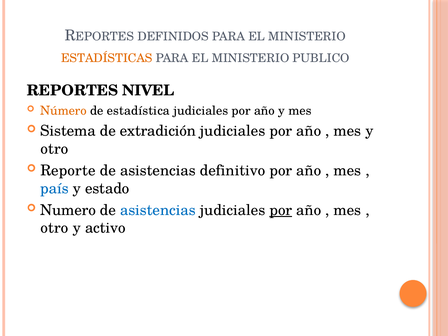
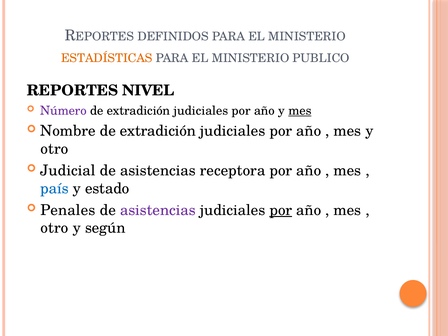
Número colour: orange -> purple
estadística at (138, 111): estadística -> extradición
mes at (300, 111) underline: none -> present
Sistema: Sistema -> Nombre
Reporte: Reporte -> Judicial
definitivo: definitivo -> receptora
Numero: Numero -> Penales
asistencias at (158, 210) colour: blue -> purple
activo: activo -> según
